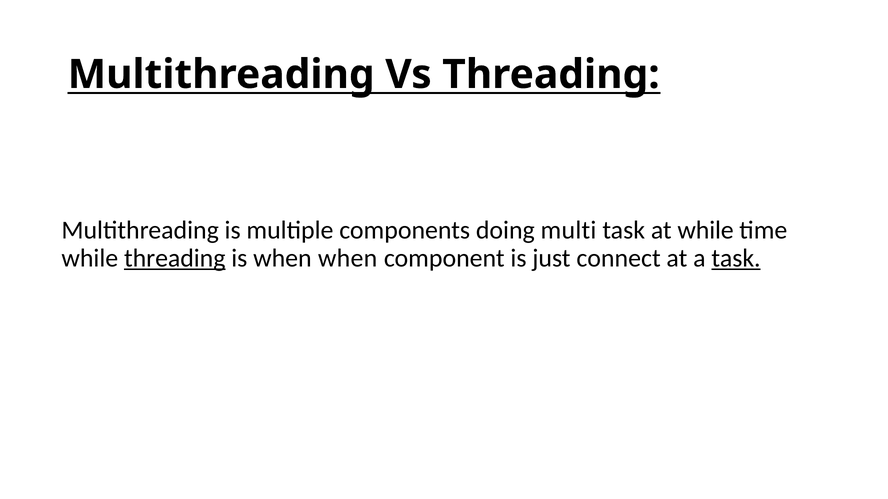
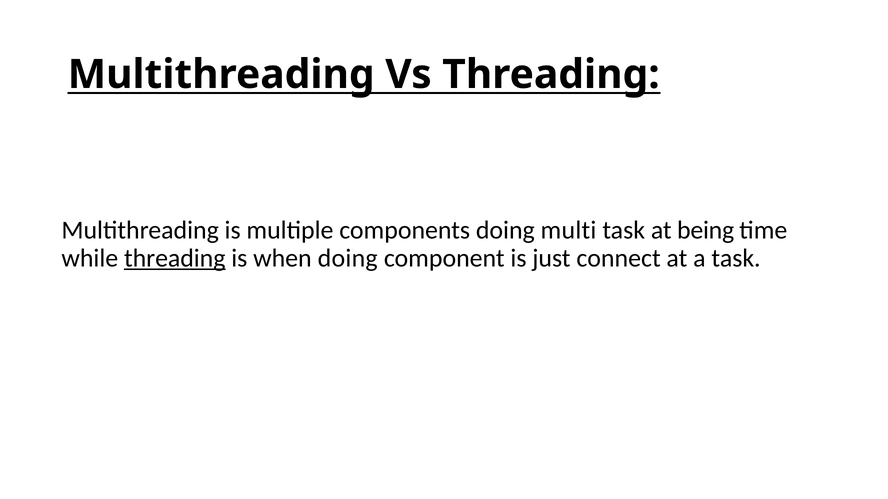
at while: while -> being
when when: when -> doing
task at (736, 259) underline: present -> none
